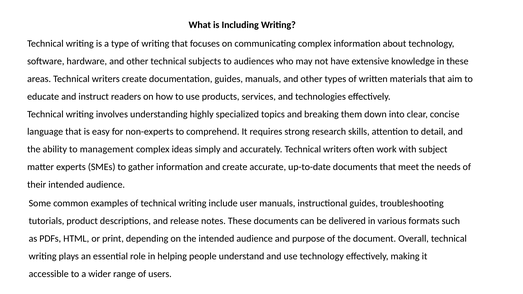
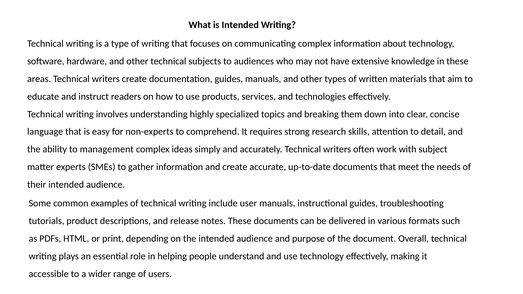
is Including: Including -> Intended
